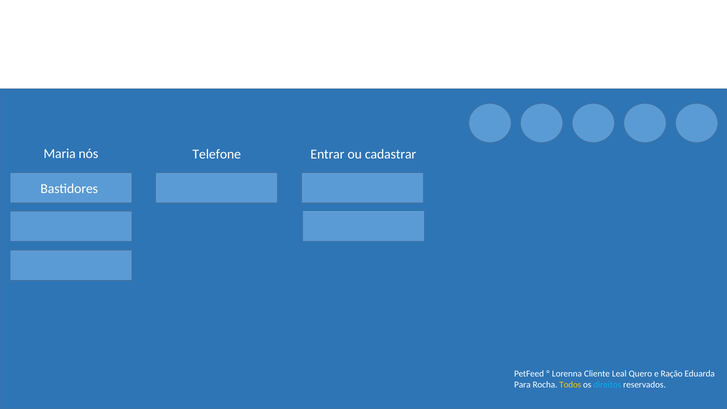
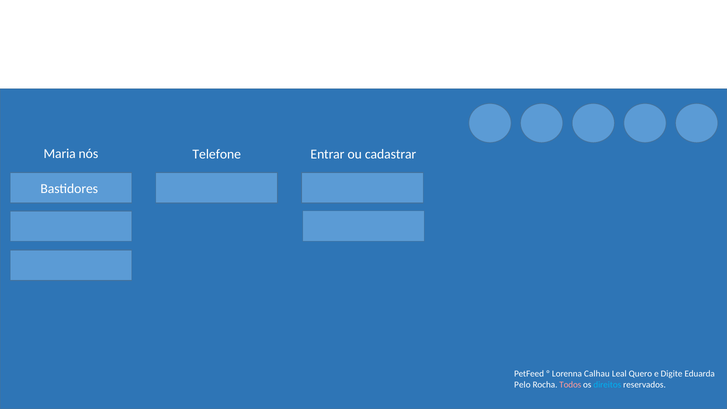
Cliente: Cliente -> Calhau
Ração: Ração -> Digite
Para: Para -> Pelo
Todos colour: yellow -> pink
